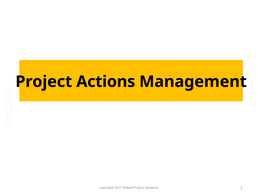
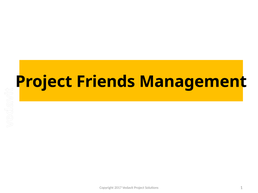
Actions: Actions -> Friends
